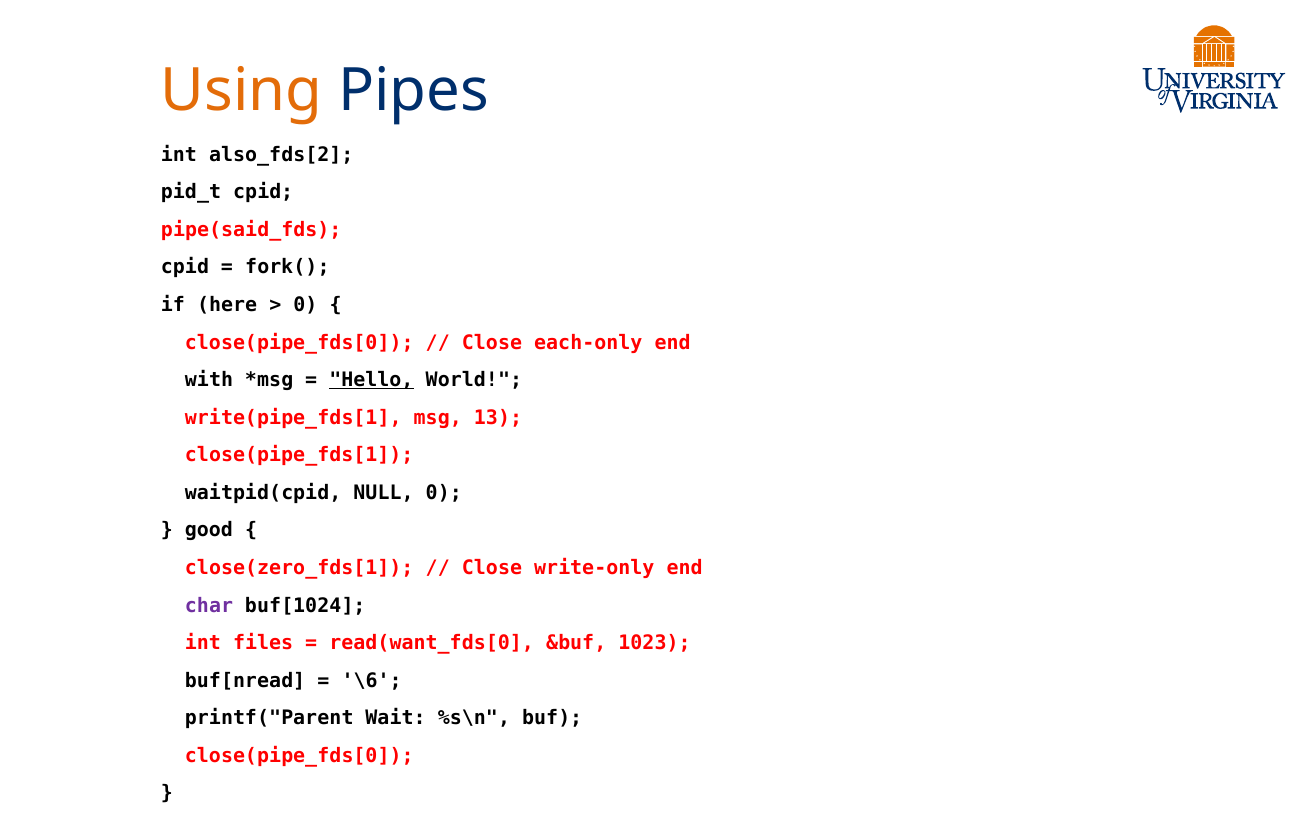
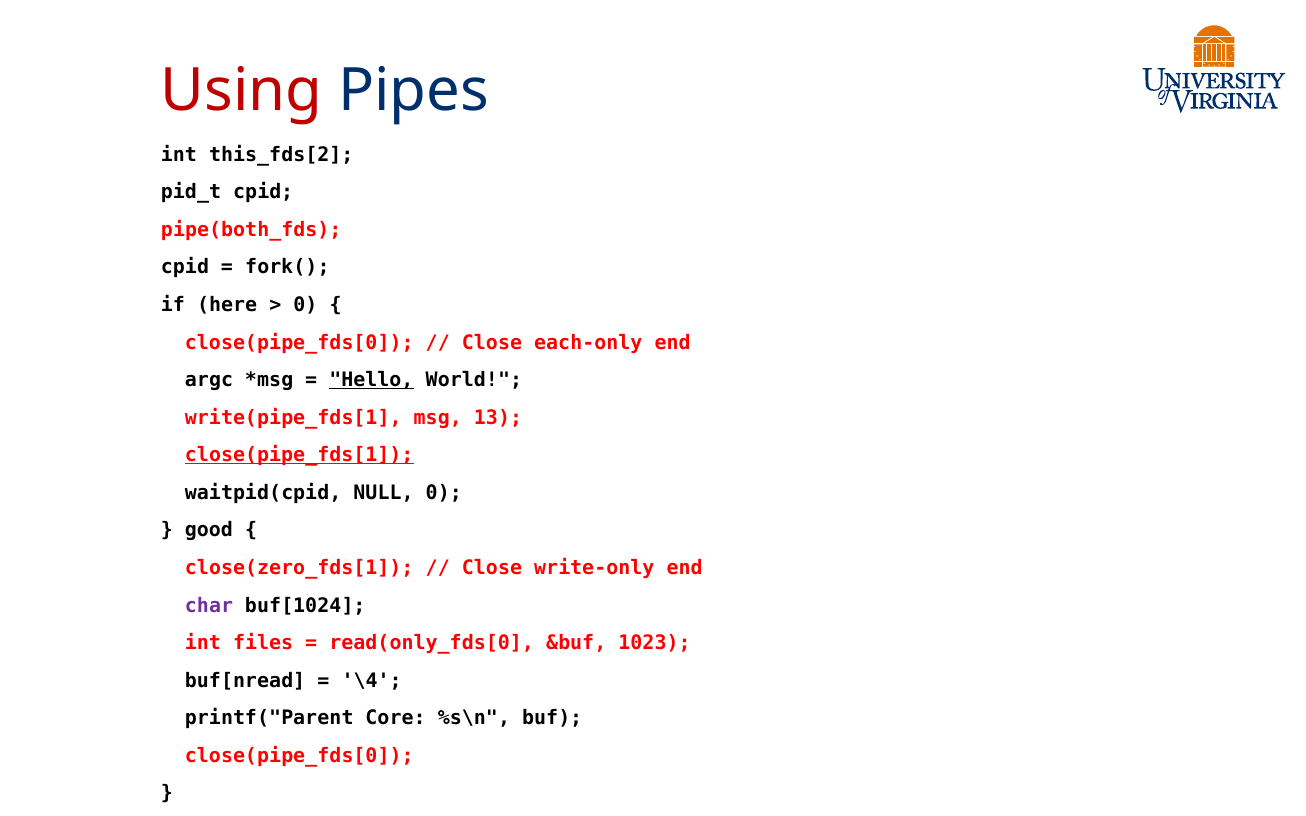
Using colour: orange -> red
also_fds[2: also_fds[2 -> this_fds[2
pipe(said_fds: pipe(said_fds -> pipe(both_fds
with: with -> argc
close(pipe_fds[1 underline: none -> present
read(want_fds[0: read(want_fds[0 -> read(only_fds[0
\6: \6 -> \4
Wait: Wait -> Core
